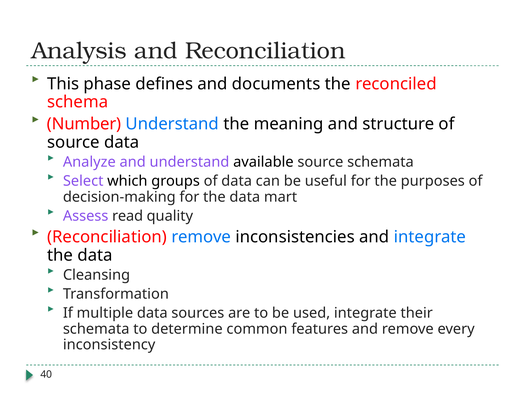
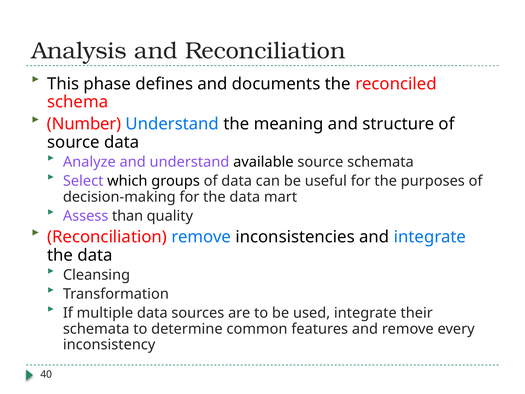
read: read -> than
